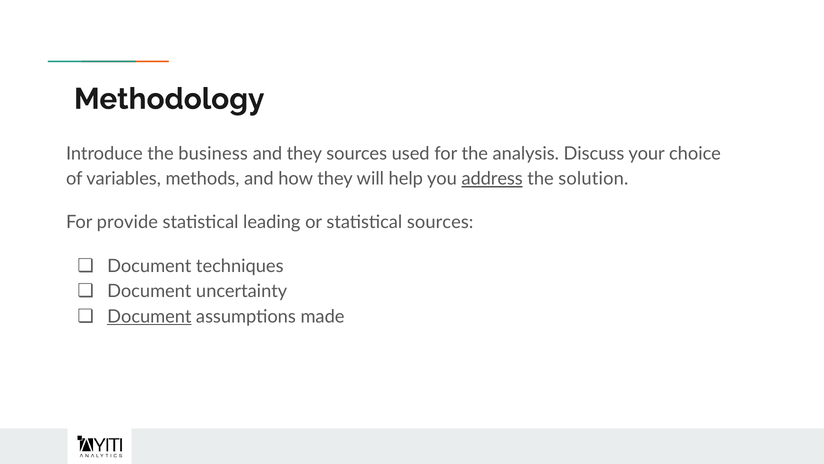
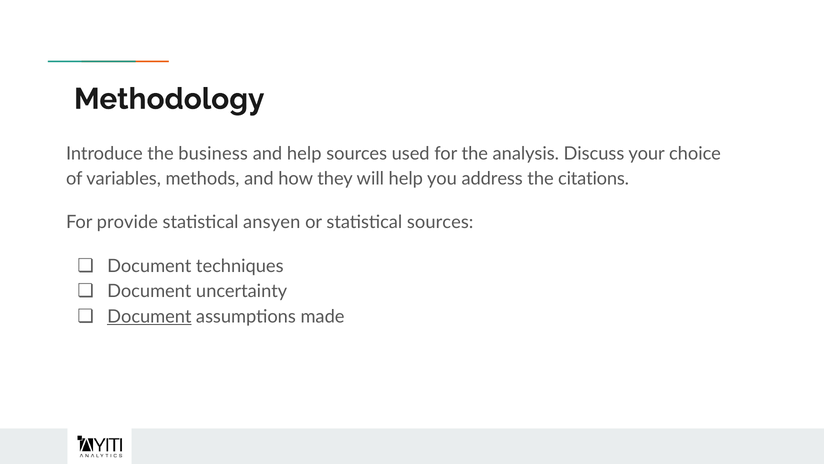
and they: they -> help
address underline: present -> none
solution: solution -> citations
leading: leading -> ansyen
